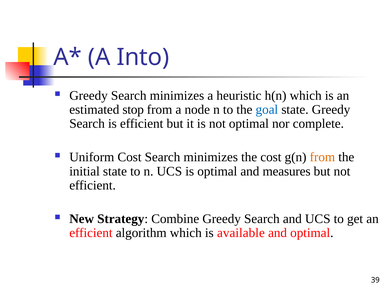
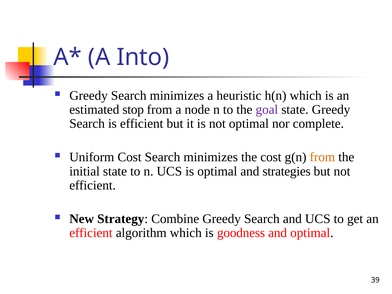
goal colour: blue -> purple
measures: measures -> strategies
available: available -> goodness
